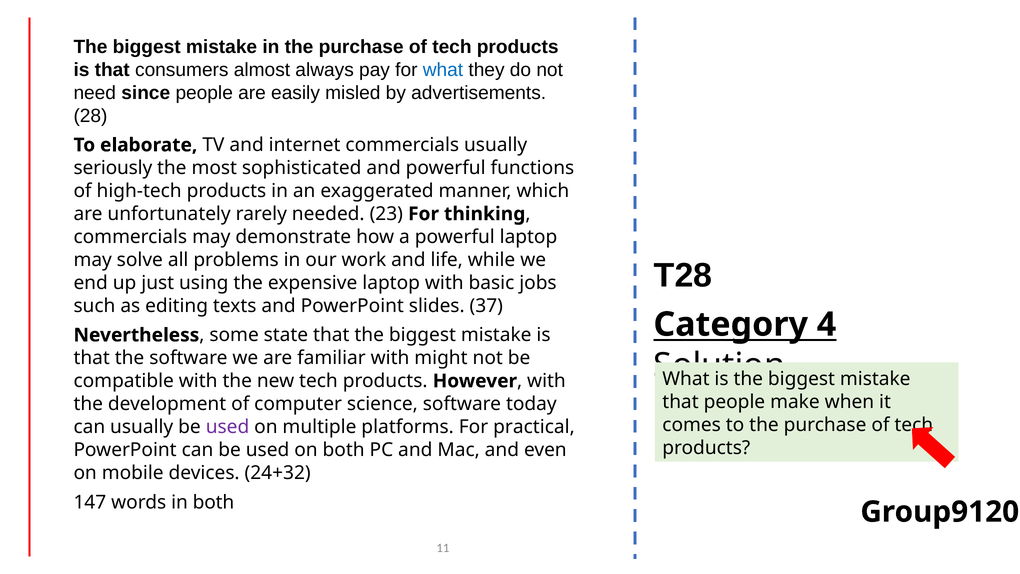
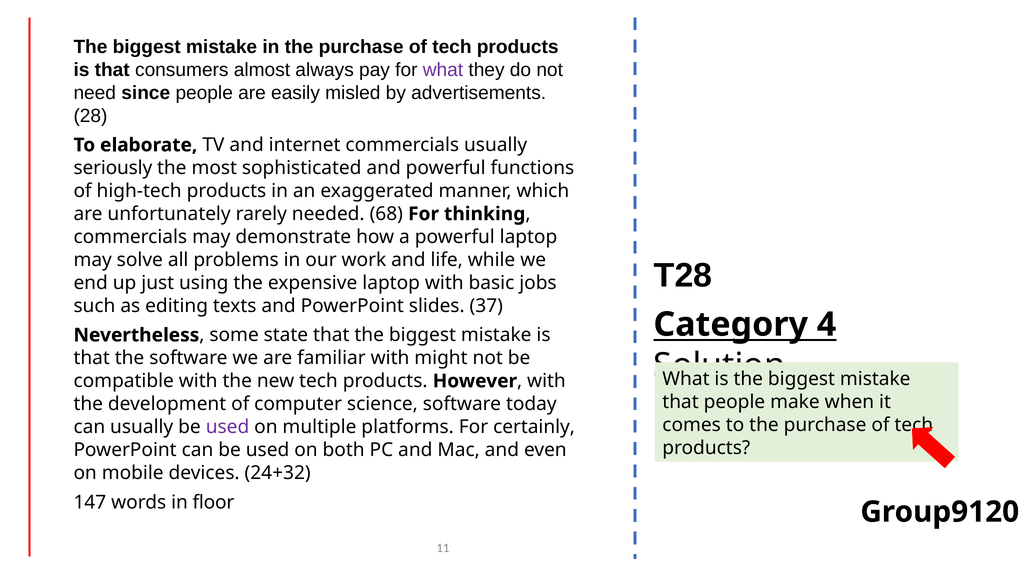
what at (443, 70) colour: blue -> purple
23: 23 -> 68
practical: practical -> certainly
in both: both -> floor
